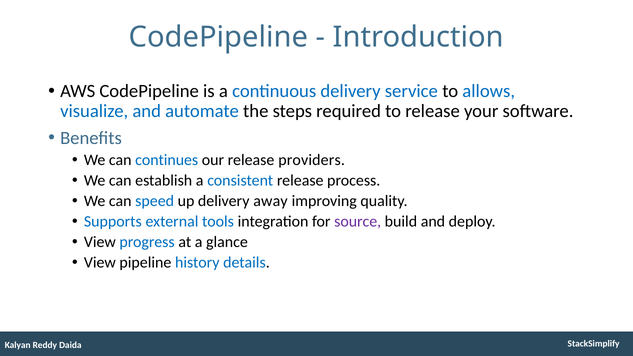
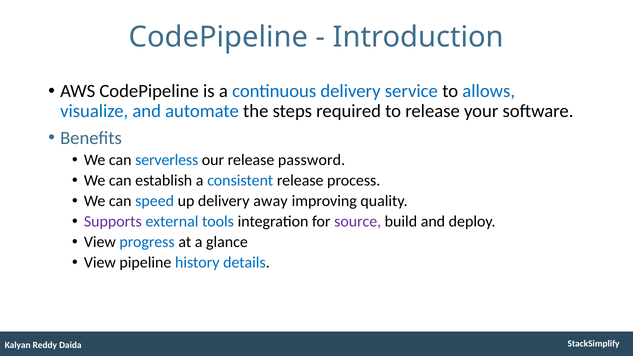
continues: continues -> serverless
providers: providers -> password
Supports colour: blue -> purple
